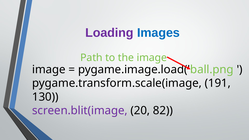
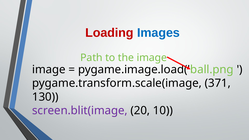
Loading colour: purple -> red
191: 191 -> 371
82: 82 -> 10
